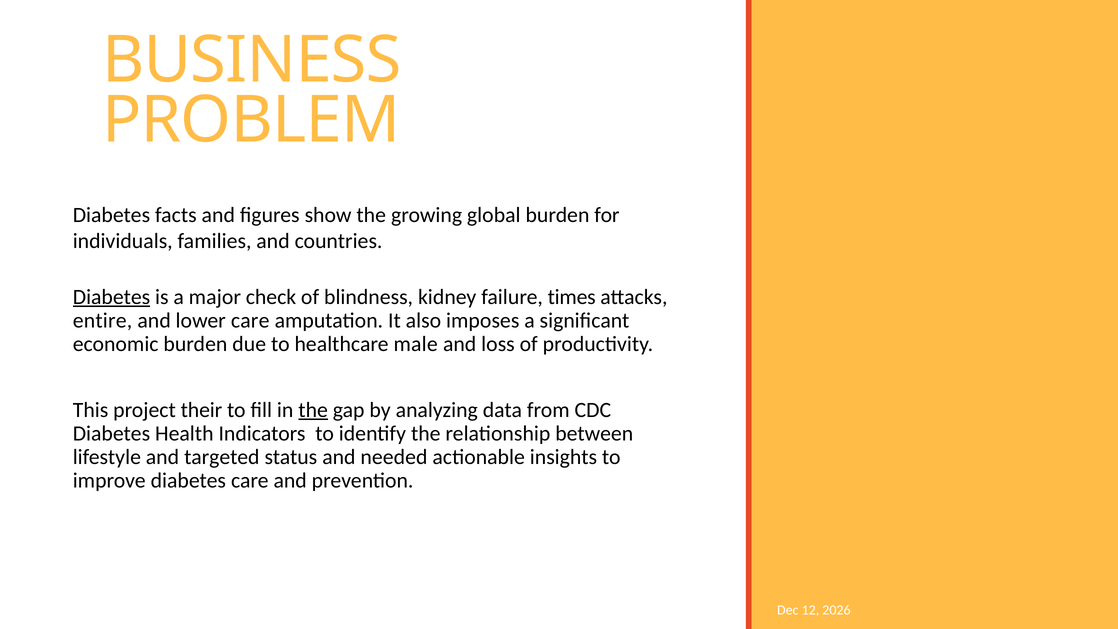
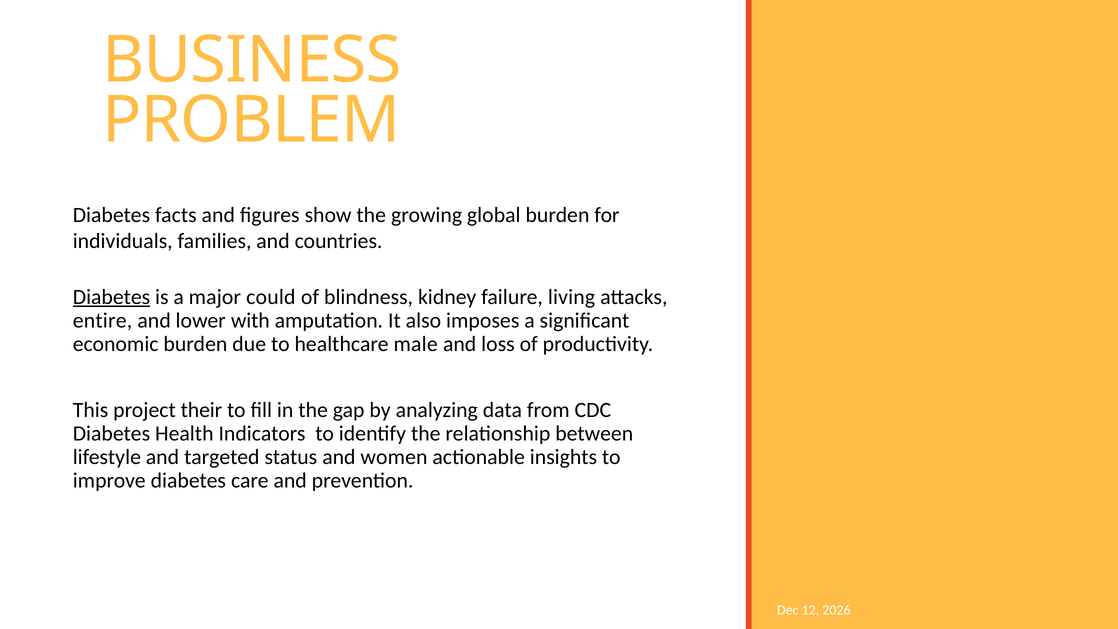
check: check -> could
times: times -> living
lower care: care -> with
the at (313, 410) underline: present -> none
needed: needed -> women
